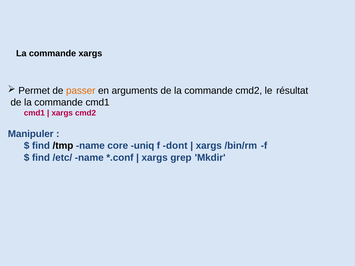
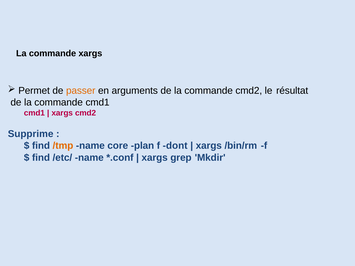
Manipuler: Manipuler -> Supprime
/tmp colour: black -> orange
uniq: uniq -> plan
